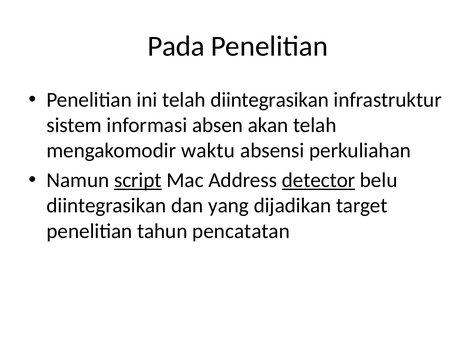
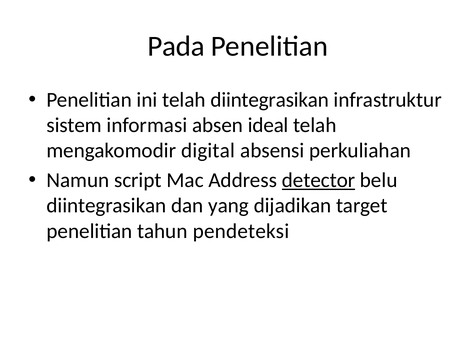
akan: akan -> ideal
waktu: waktu -> digital
script underline: present -> none
pencatatan: pencatatan -> pendeteksi
